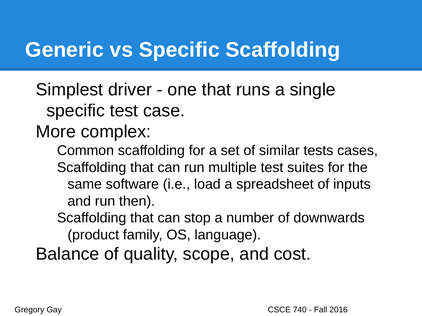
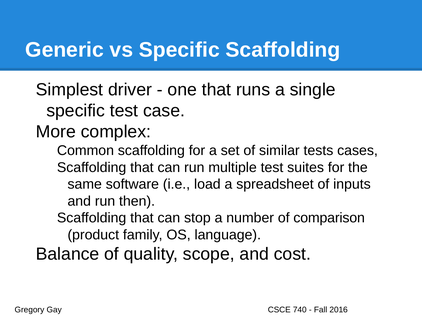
downwards: downwards -> comparison
